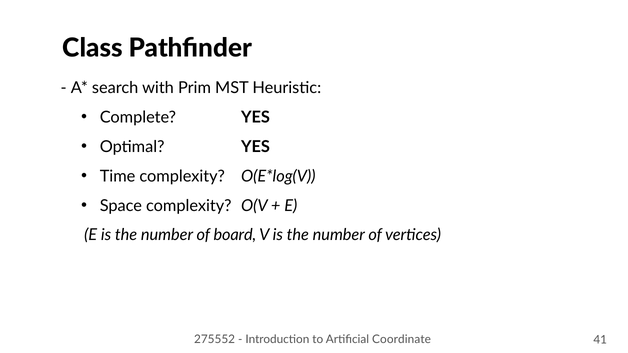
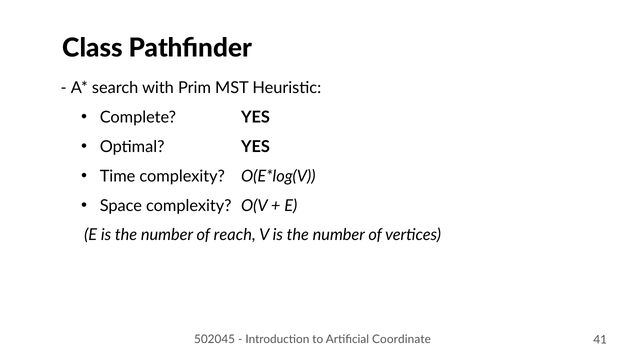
board: board -> reach
275552: 275552 -> 502045
